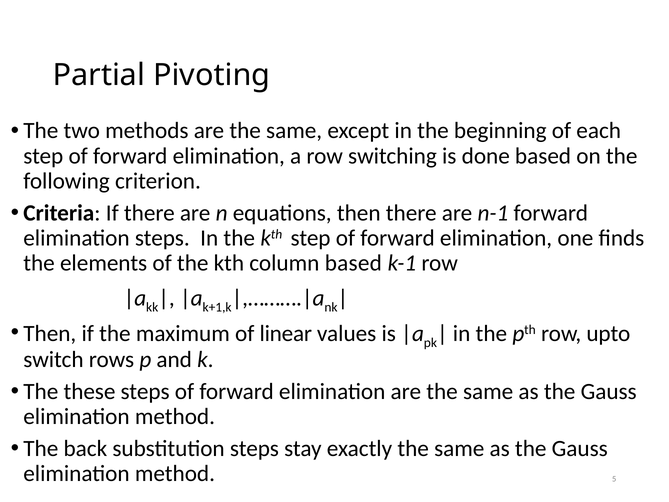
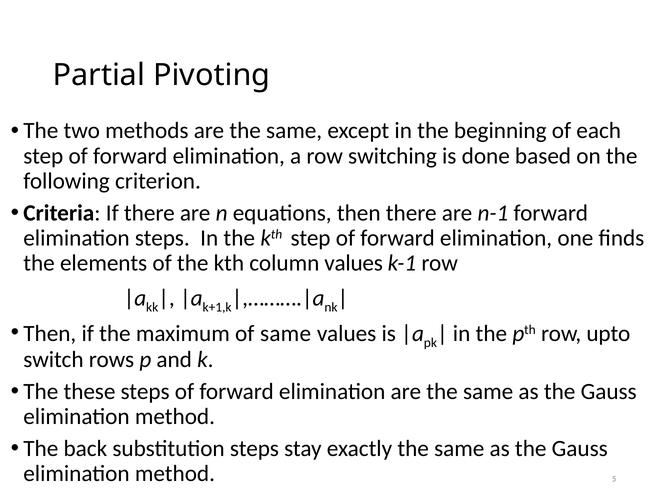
column based: based -> values
of linear: linear -> same
